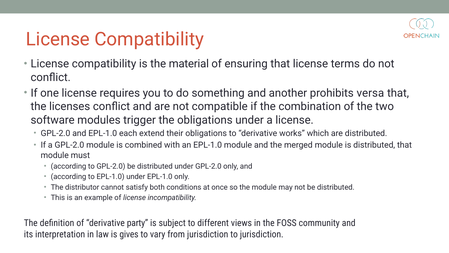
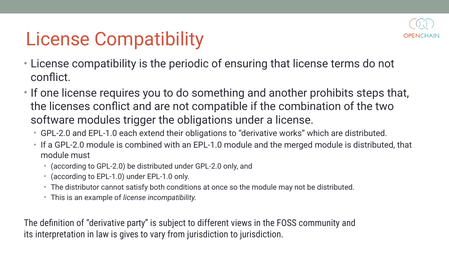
material: material -> periodic
versa: versa -> steps
